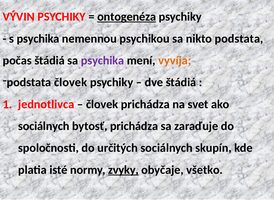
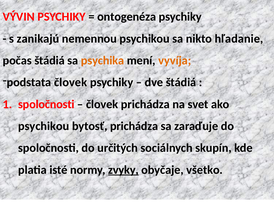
ontogenéza underline: present -> none
s psychika: psychika -> zanikajú
nikto podstata: podstata -> hľadanie
psychika at (103, 61) colour: purple -> orange
jednotlivca at (46, 104): jednotlivca -> spoločnosti
sociálnych at (44, 126): sociálnych -> psychikou
